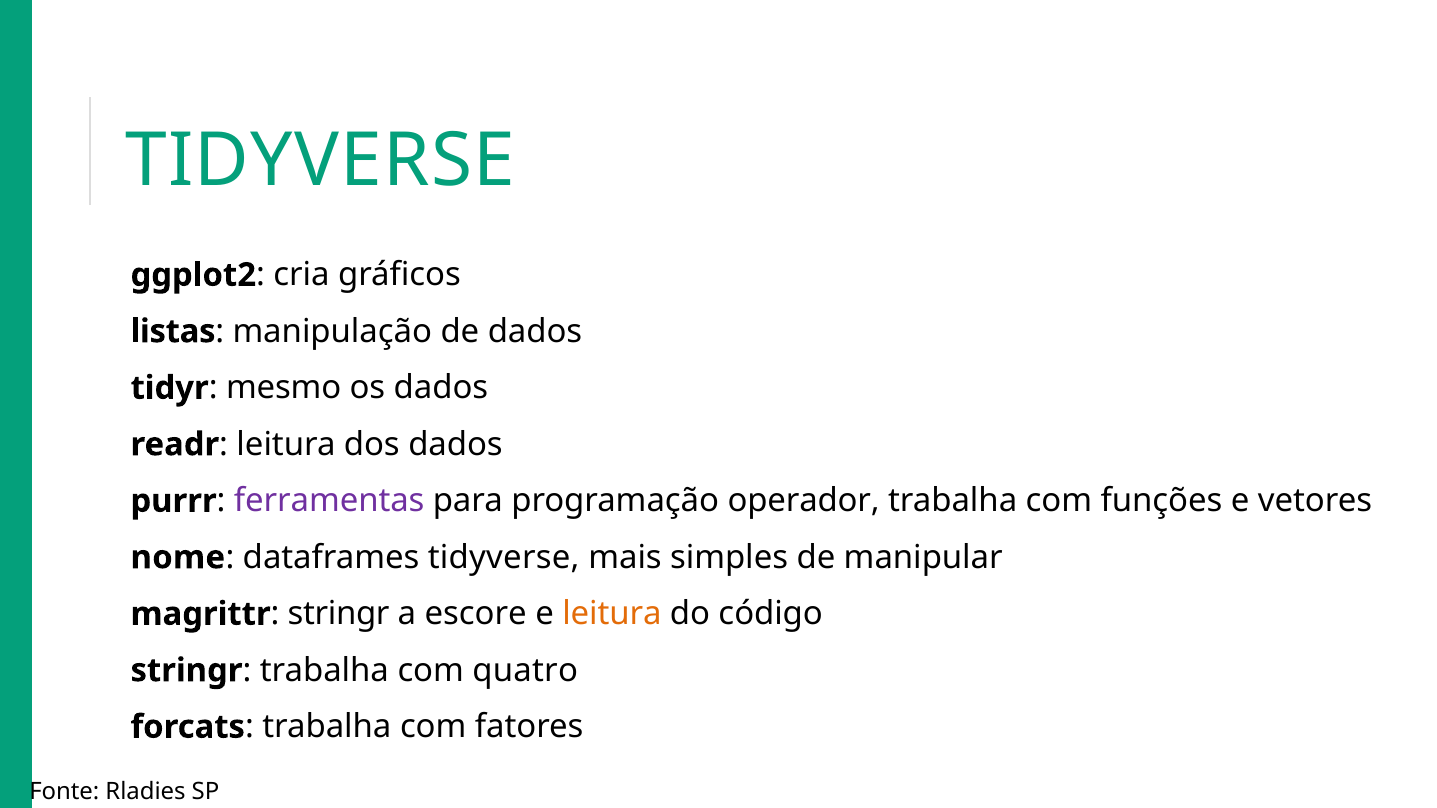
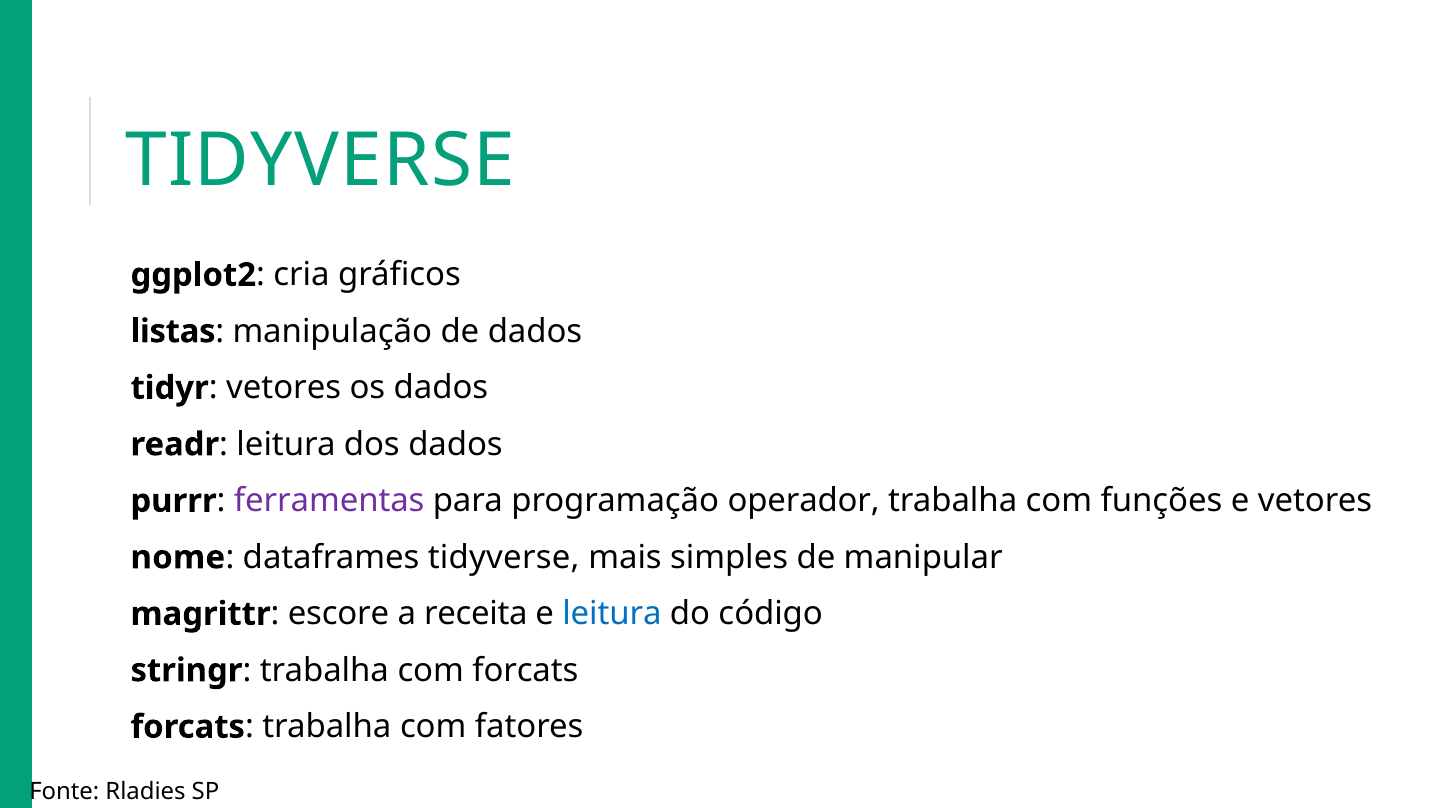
mesmo at (284, 388): mesmo -> vetores
stringr at (339, 614): stringr -> escore
escore: escore -> receita
leitura at (612, 614) colour: orange -> blue
com quatro: quatro -> forcats
